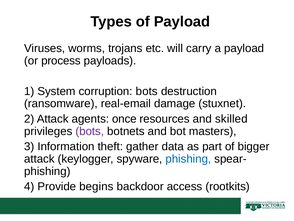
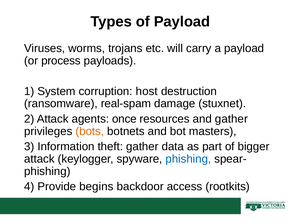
corruption bots: bots -> host
real-email: real-email -> real-spam
and skilled: skilled -> gather
bots at (90, 131) colour: purple -> orange
